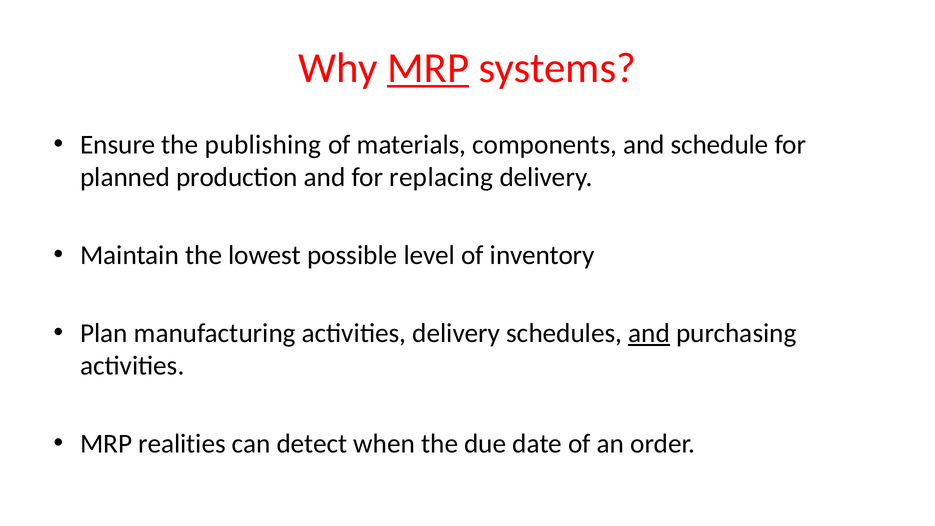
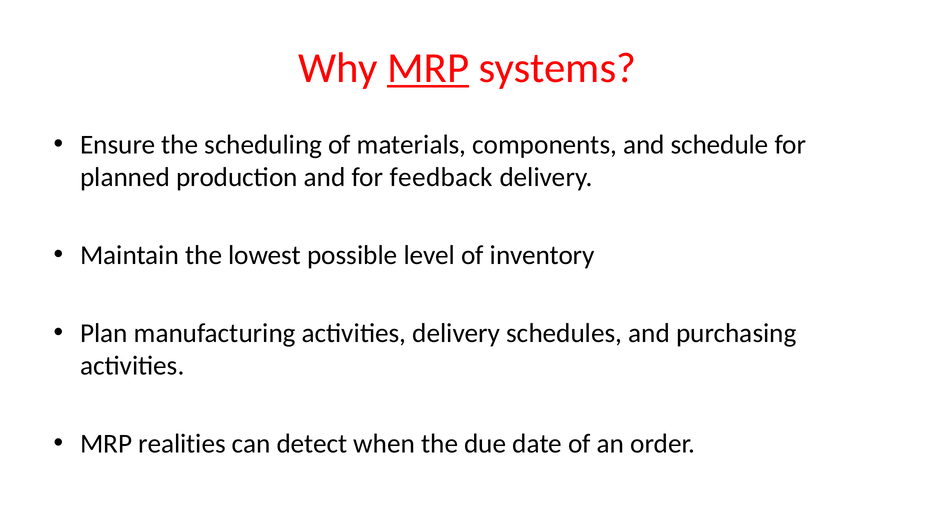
publishing: publishing -> scheduling
replacing: replacing -> feedback
and at (649, 333) underline: present -> none
